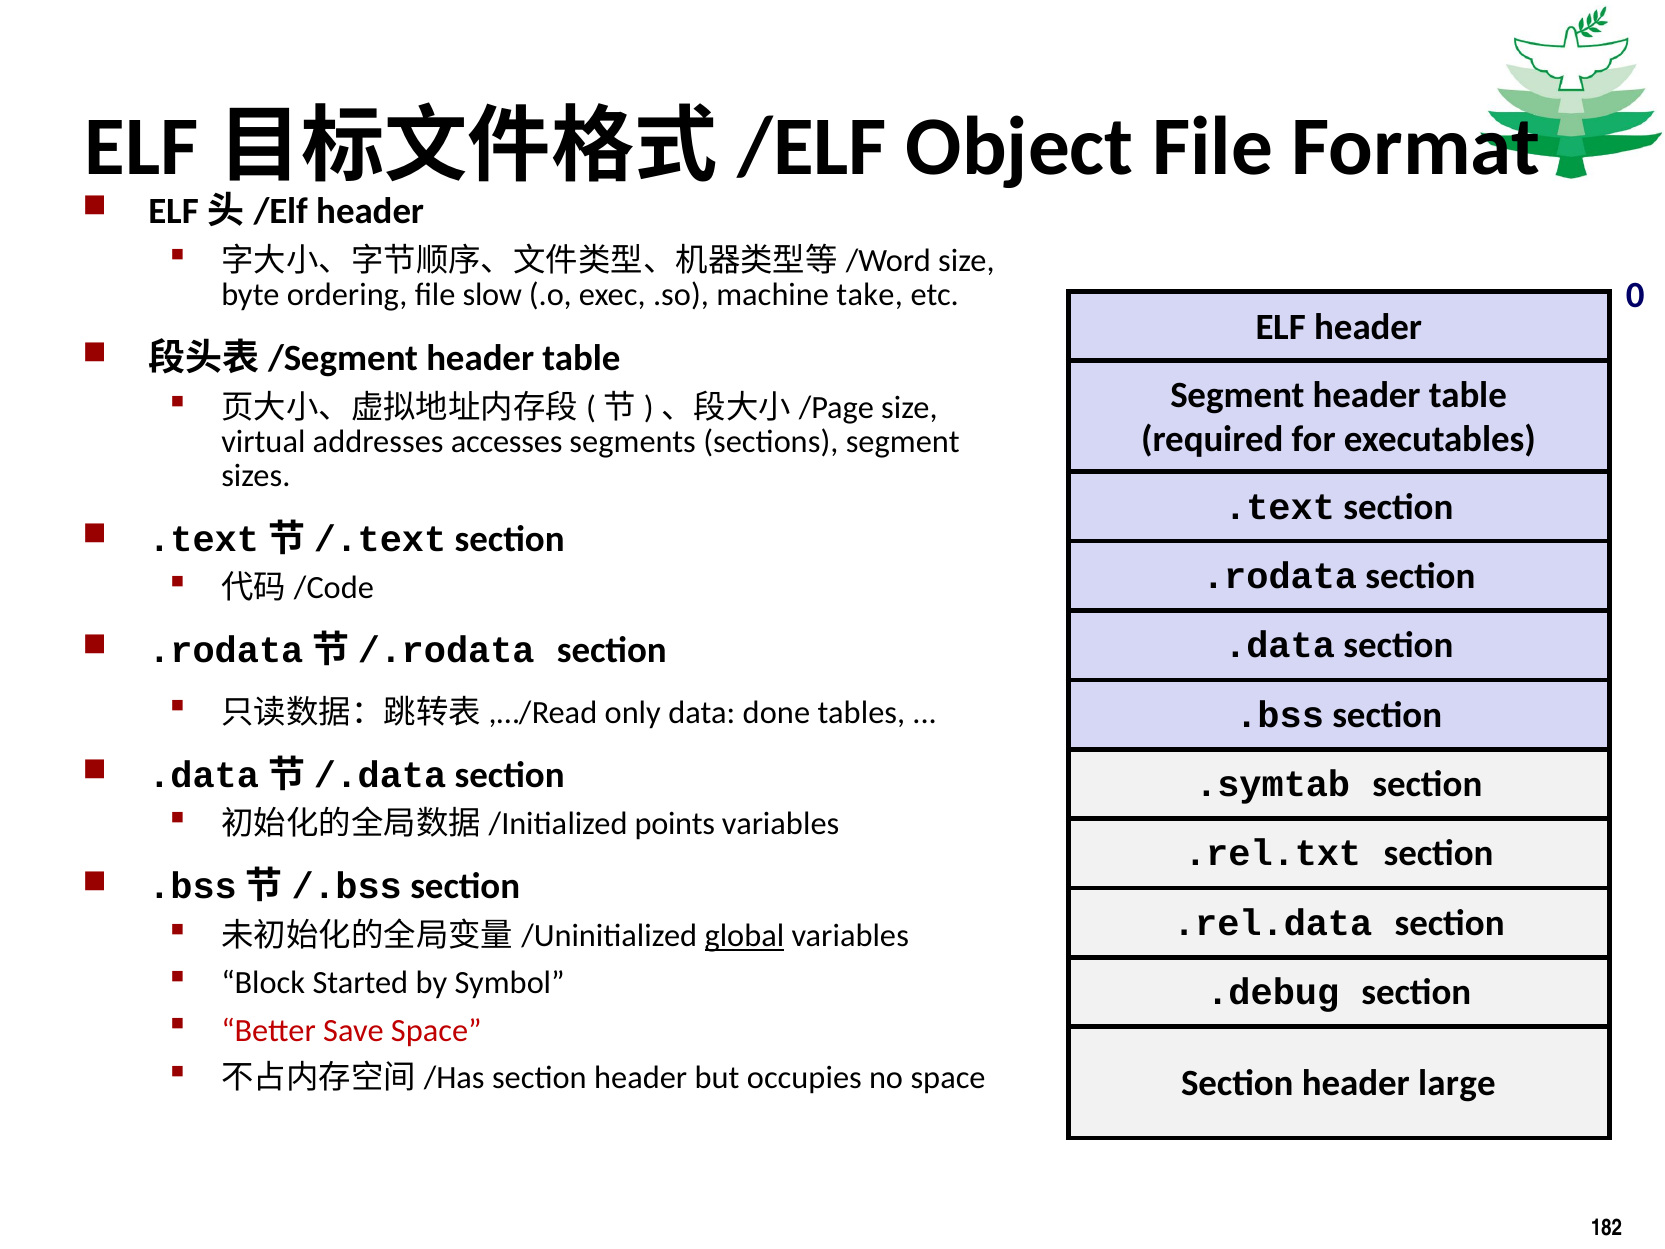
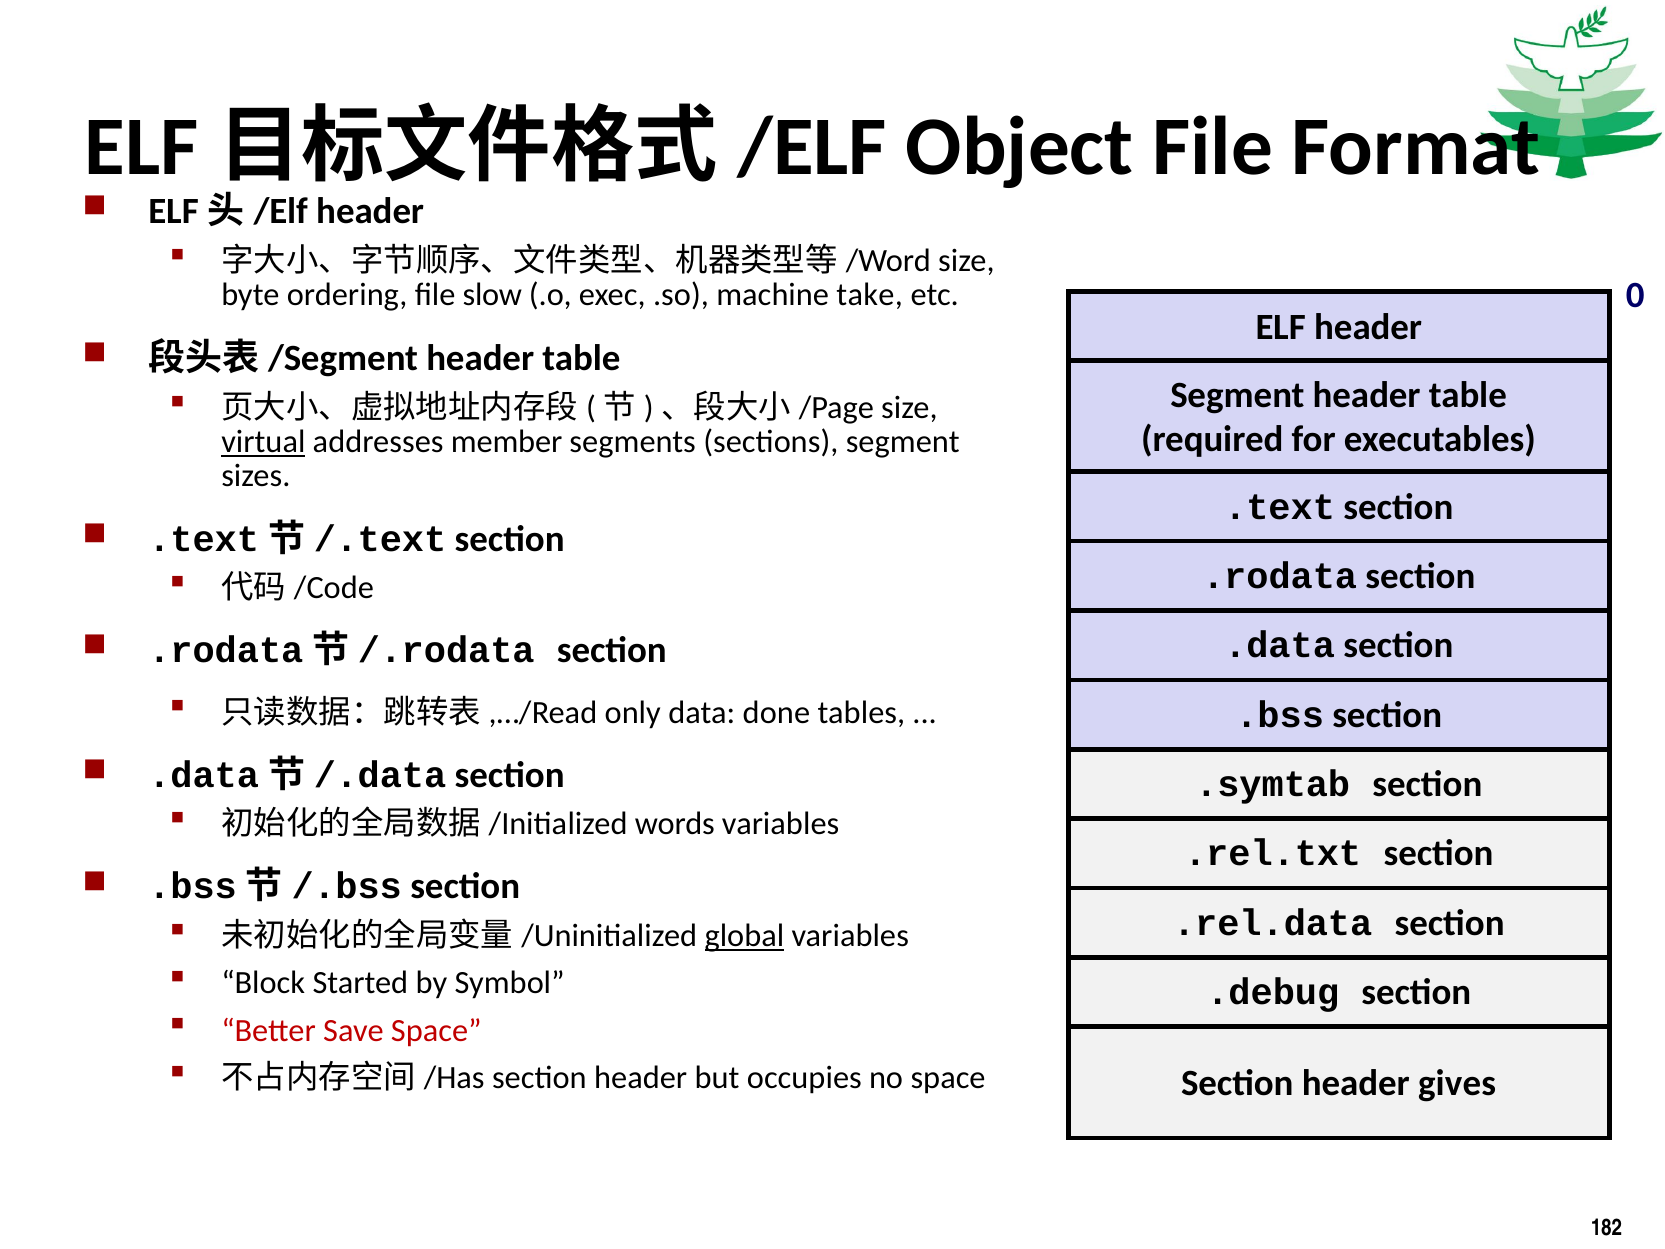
virtual underline: none -> present
accesses: accesses -> member
points: points -> words
large: large -> gives
